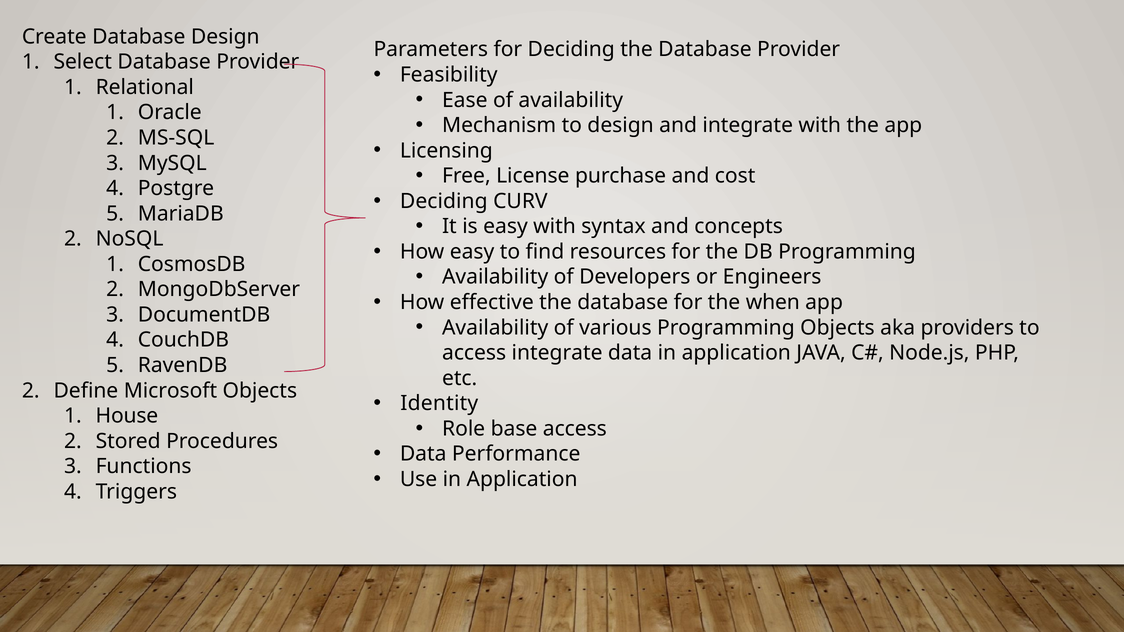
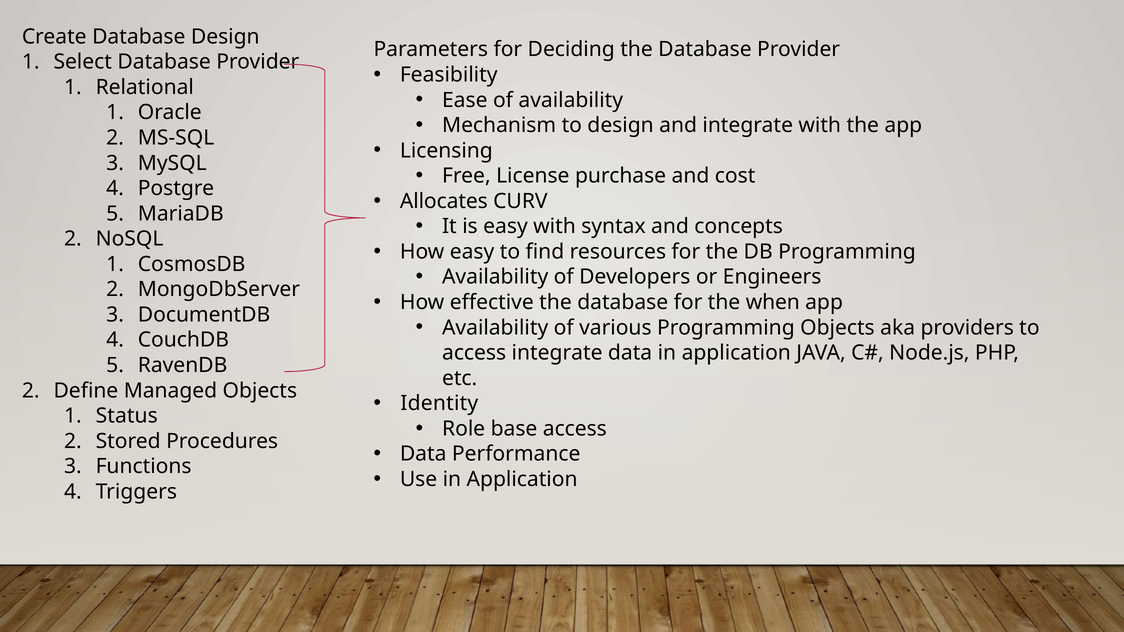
Deciding at (444, 201): Deciding -> Allocates
Microsoft: Microsoft -> Managed
House: House -> Status
